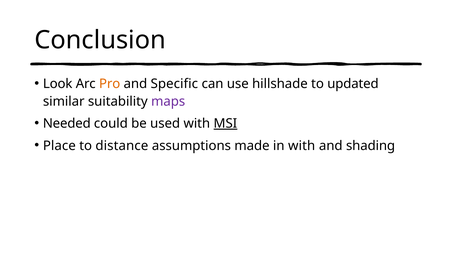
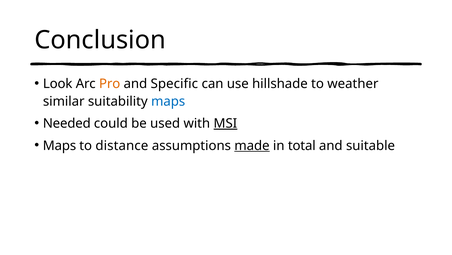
updated: updated -> weather
maps at (168, 101) colour: purple -> blue
Place at (59, 145): Place -> Maps
made underline: none -> present
in with: with -> total
shading: shading -> suitable
